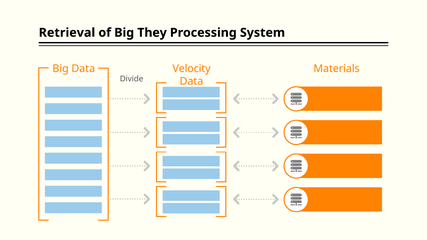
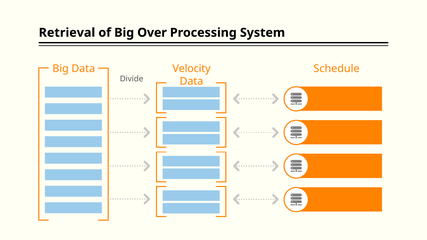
They: They -> Over
Materials: Materials -> Schedule
